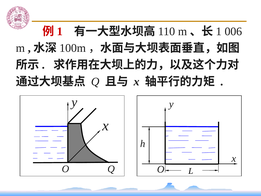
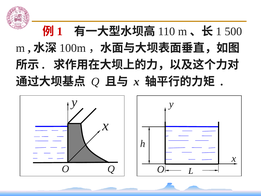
006: 006 -> 500
